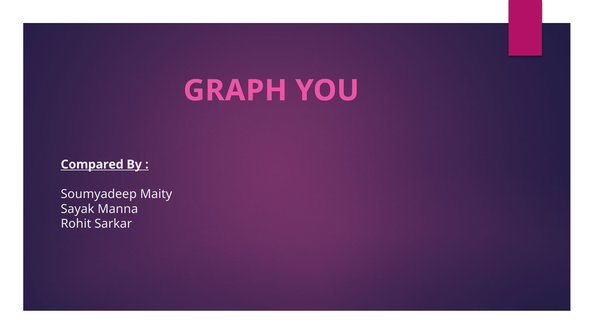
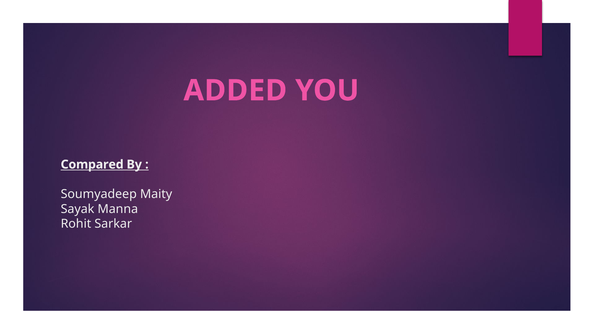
GRAPH: GRAPH -> ADDED
